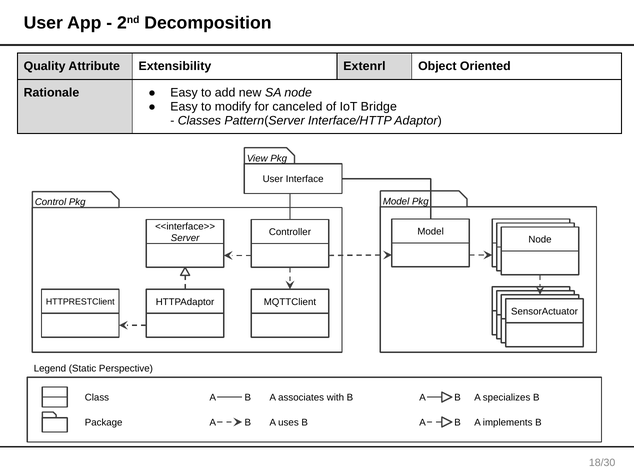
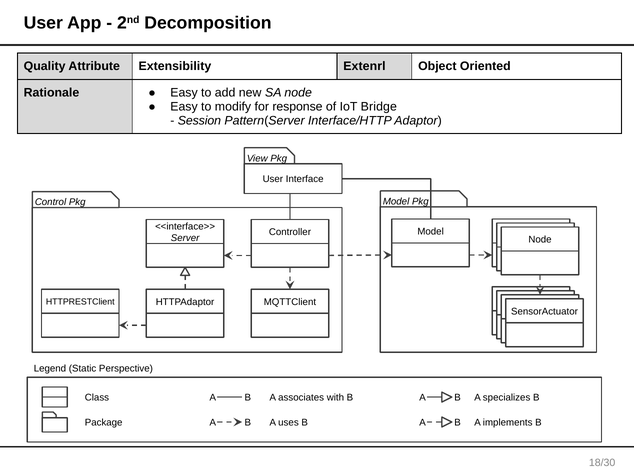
canceled: canceled -> response
Classes: Classes -> Session
